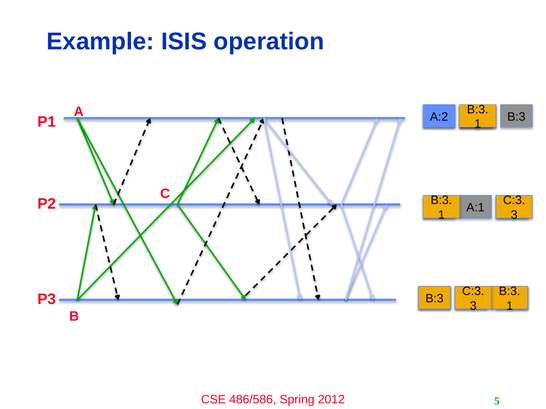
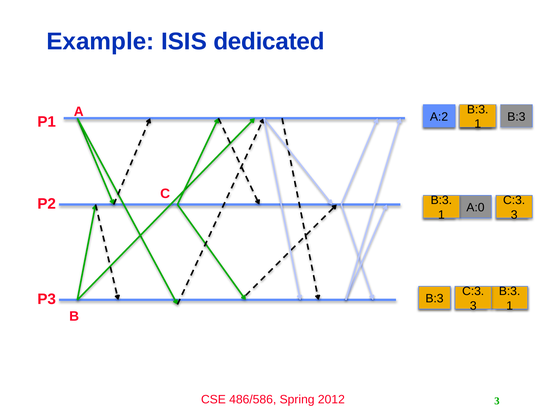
operation: operation -> dedicated
A:1 at (475, 208): A:1 -> A:0
5 at (497, 402): 5 -> 3
